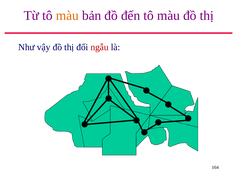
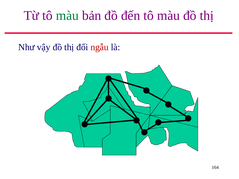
màu at (67, 16) colour: orange -> green
